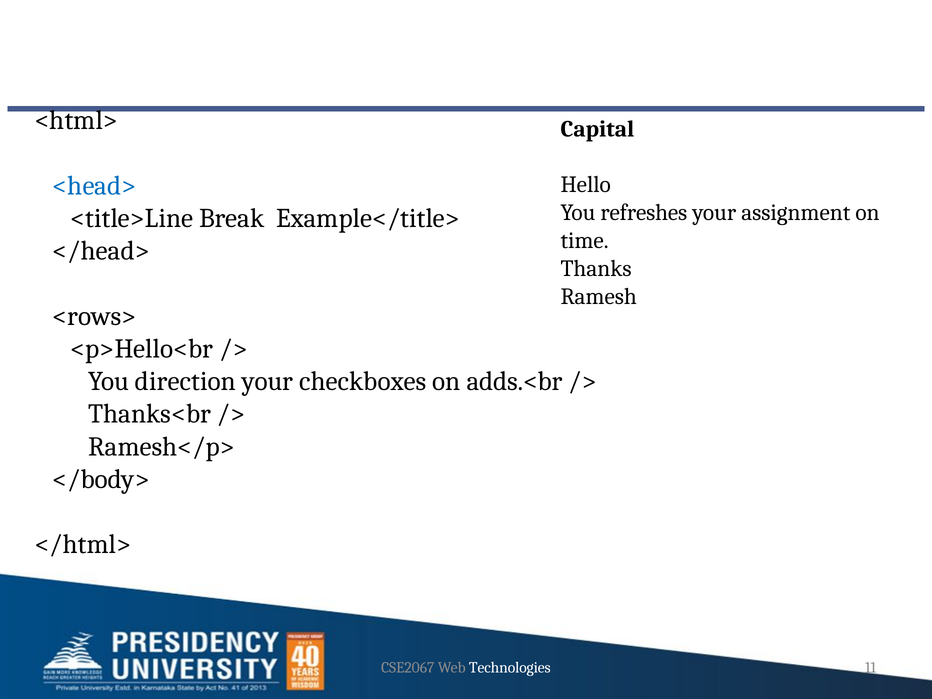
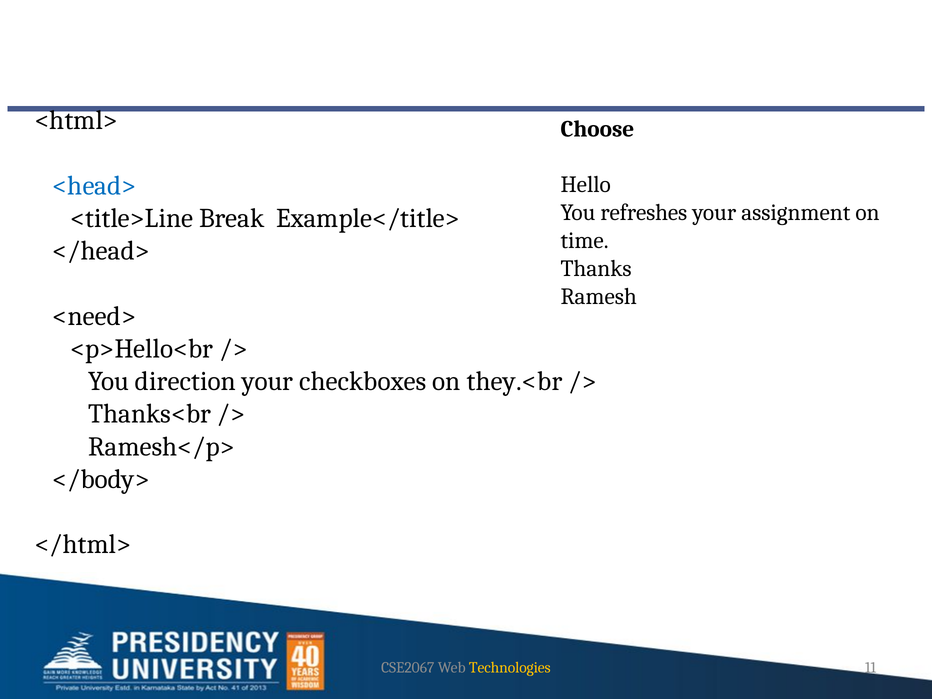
Capital: Capital -> Choose
<rows>: <rows> -> <need>
adds.<br: adds.<br -> they.<br
Technologies colour: white -> yellow
